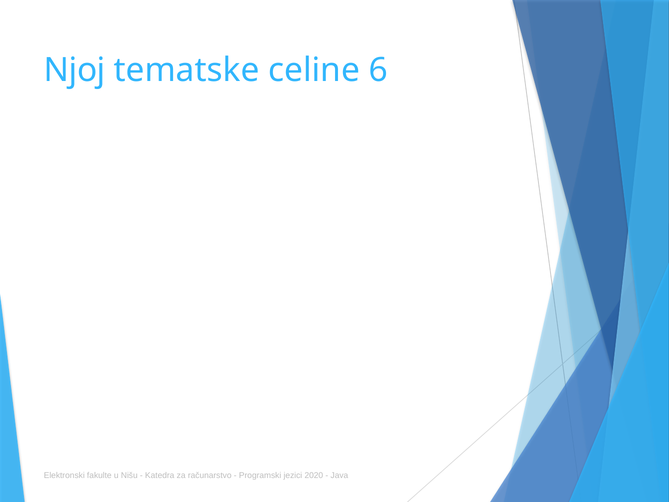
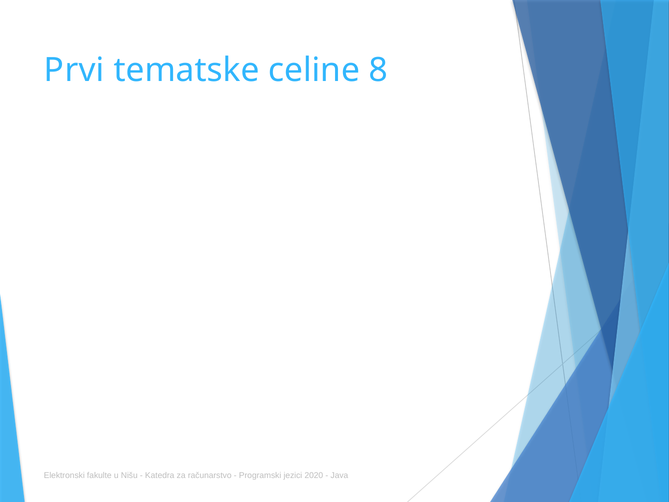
Njoj: Njoj -> Prvi
6: 6 -> 8
